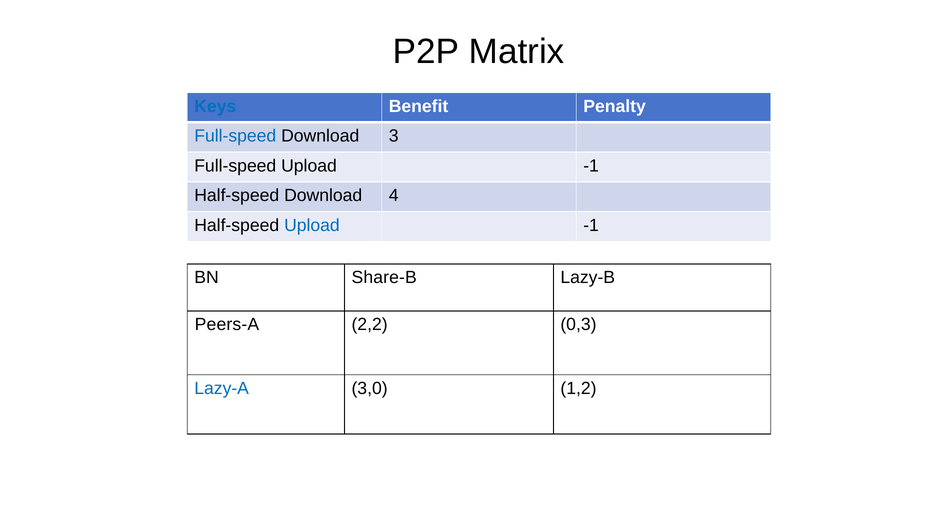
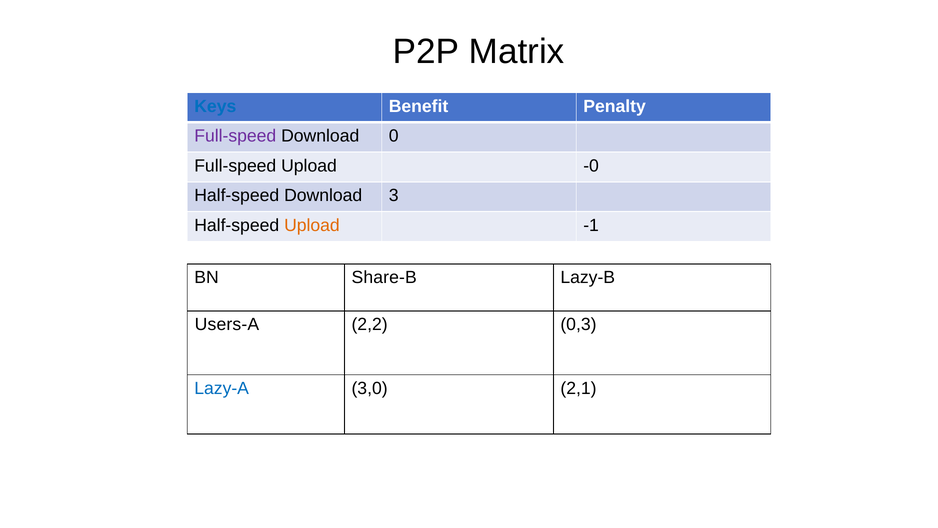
Full-speed at (235, 136) colour: blue -> purple
3: 3 -> 0
Full-speed Upload -1: -1 -> -0
4: 4 -> 3
Upload at (312, 225) colour: blue -> orange
Peers-A: Peers-A -> Users-A
1,2: 1,2 -> 2,1
